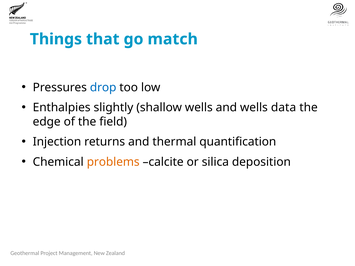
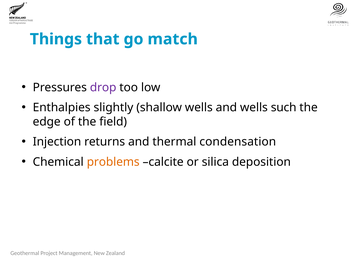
drop colour: blue -> purple
data: data -> such
quantification: quantification -> condensation
